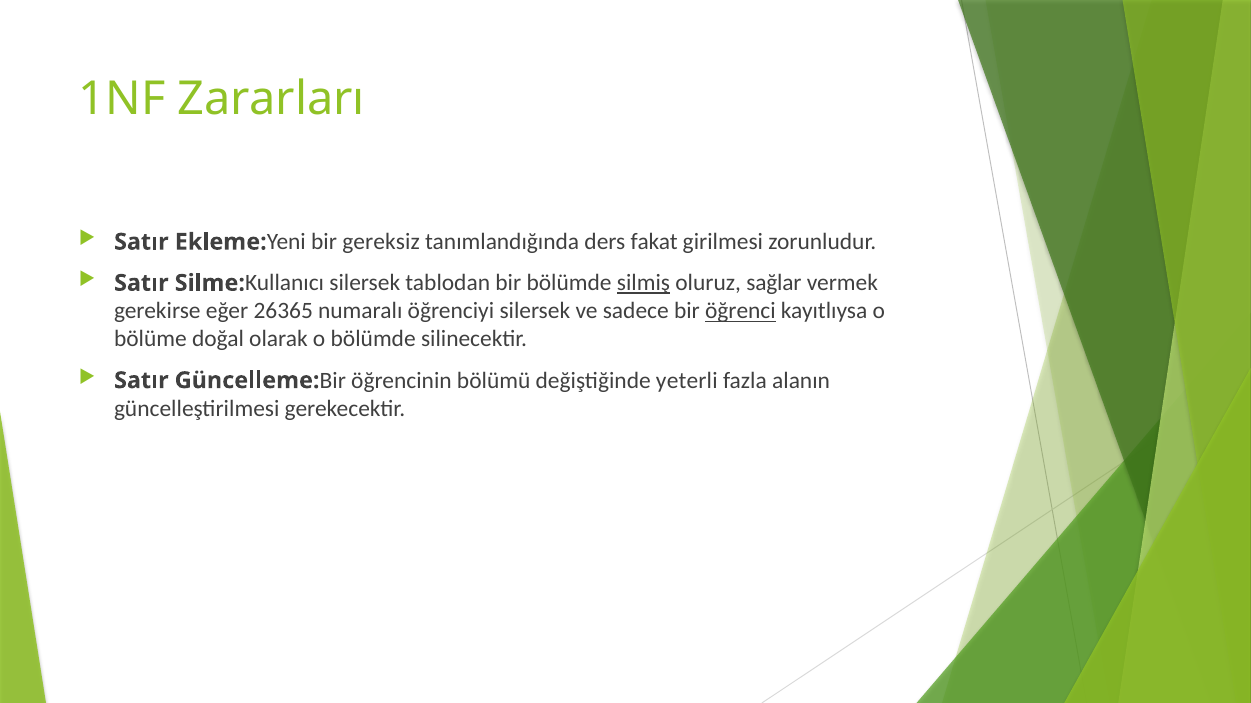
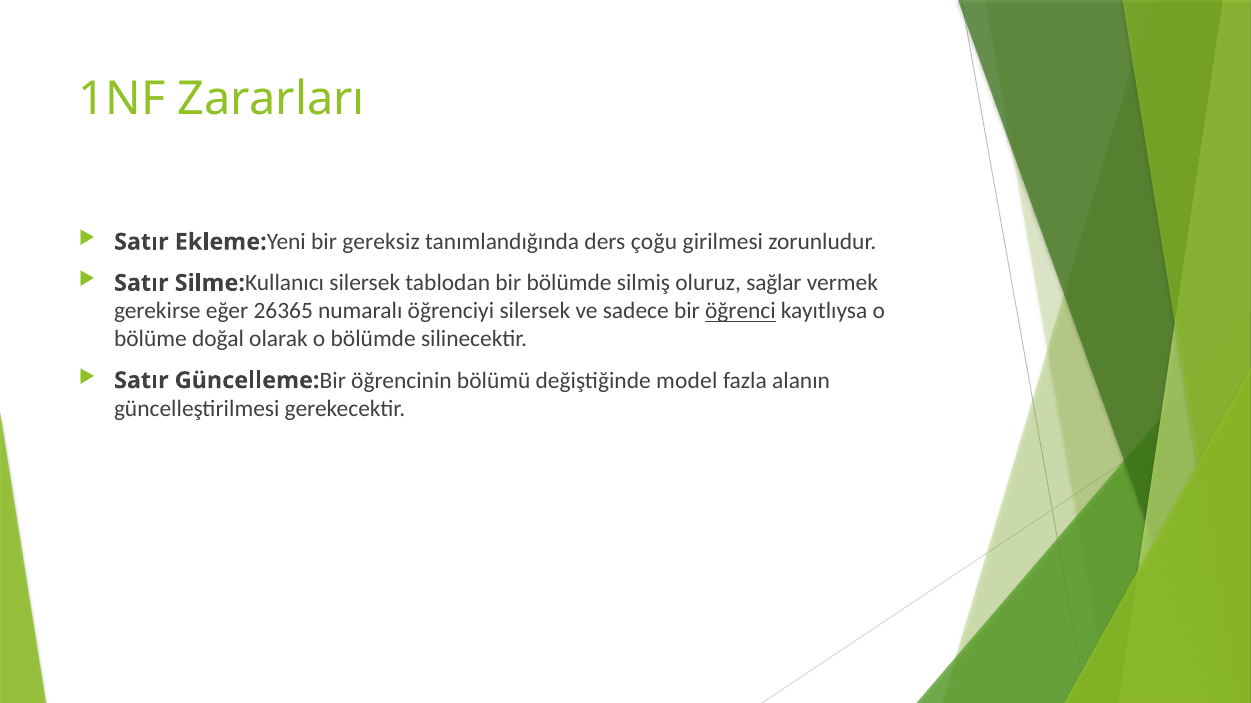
fakat: fakat -> çoğu
silmiş underline: present -> none
yeterli: yeterli -> model
